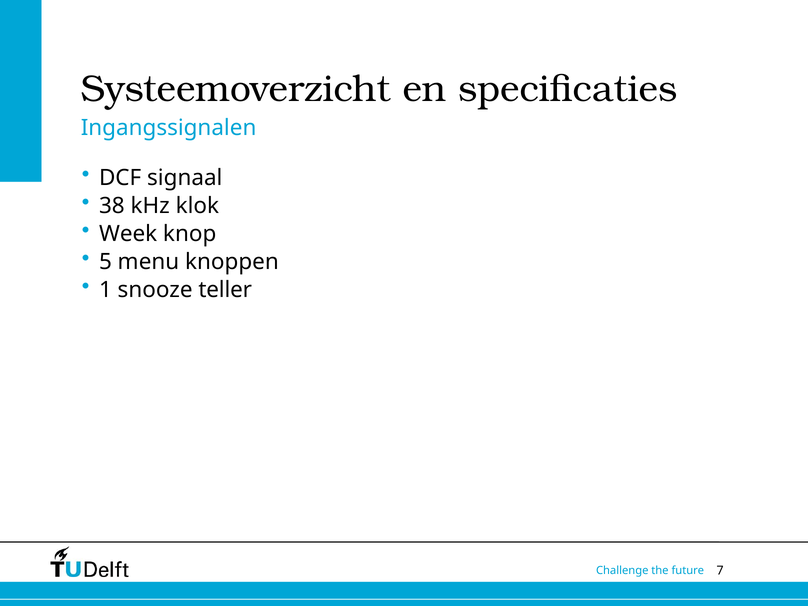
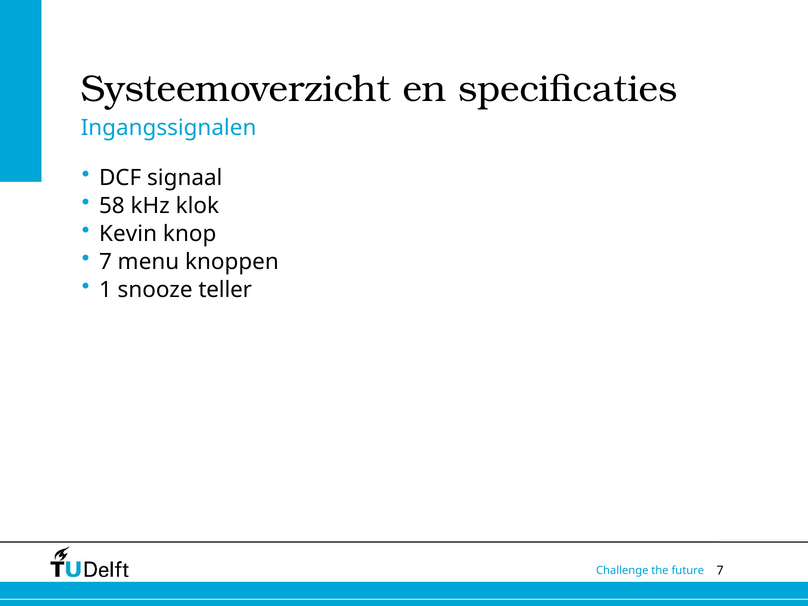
38: 38 -> 58
Week: Week -> Kevin
5 at (105, 262): 5 -> 7
